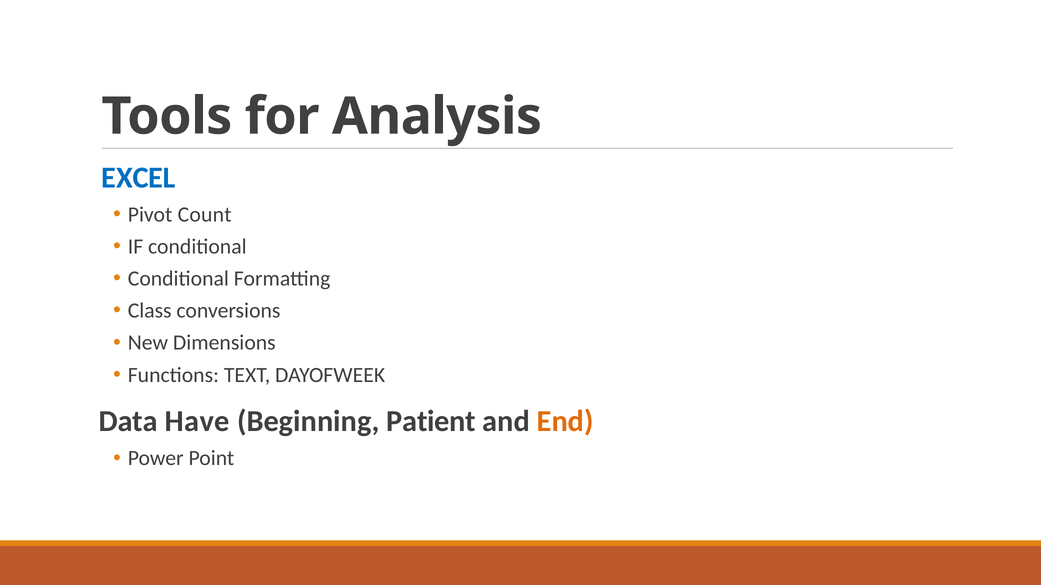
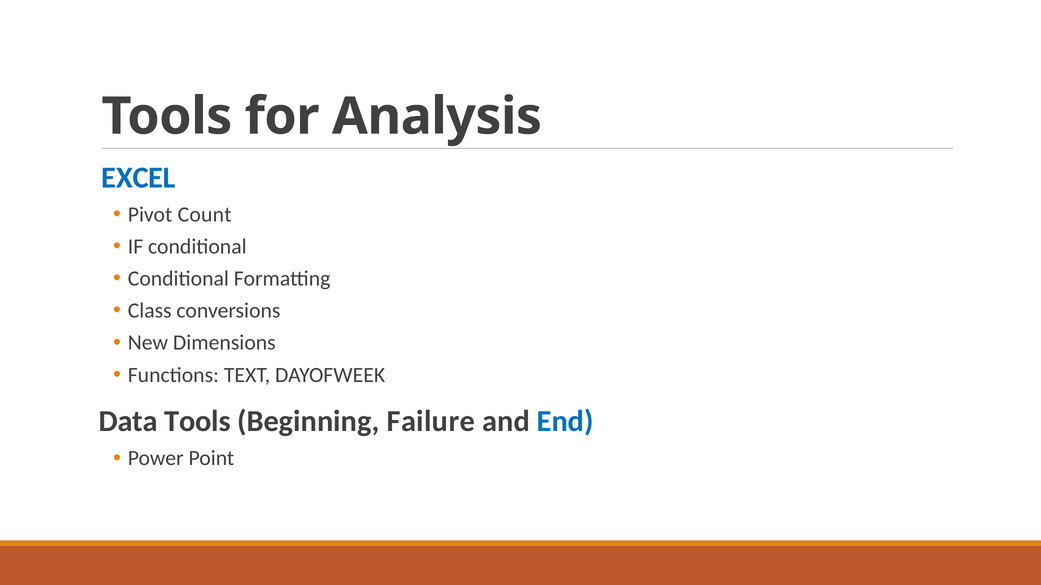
Data Have: Have -> Tools
Patient: Patient -> Failure
End colour: orange -> blue
